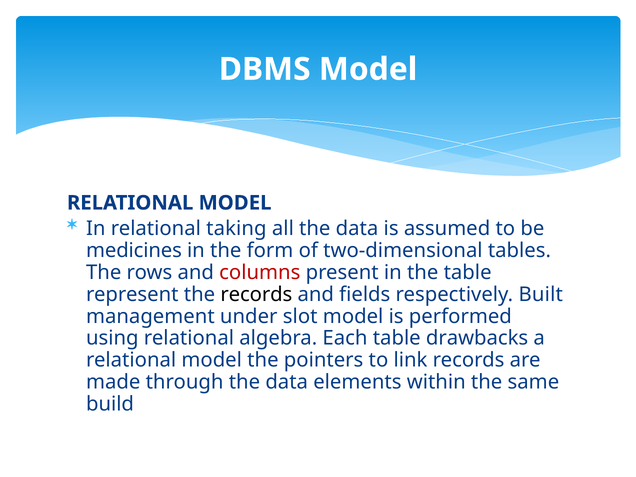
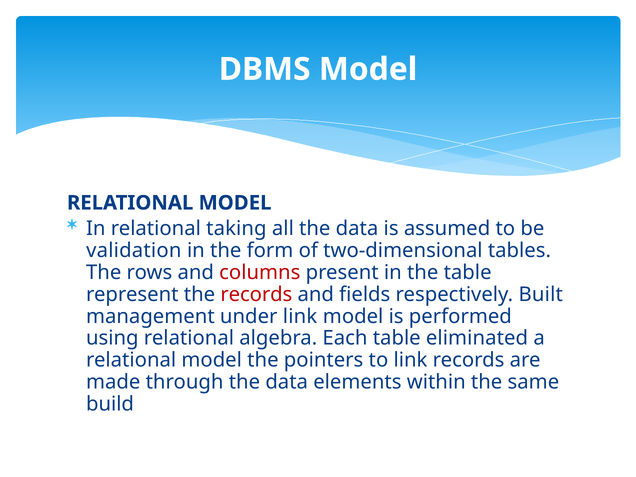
medicines: medicines -> validation
records at (256, 294) colour: black -> red
under slot: slot -> link
drawbacks: drawbacks -> eliminated
